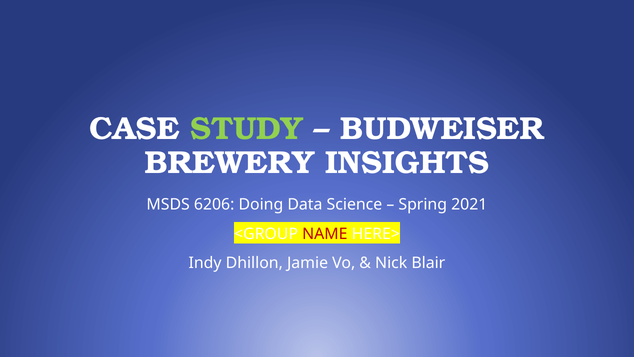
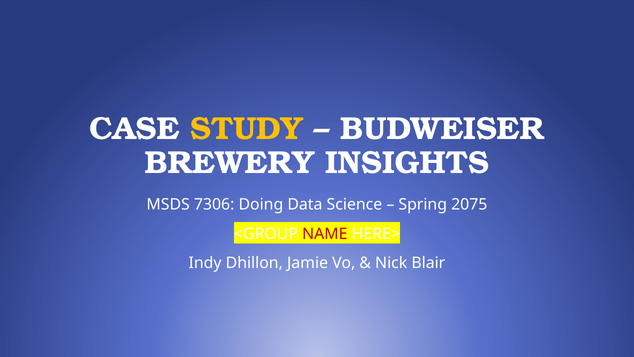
STUDY colour: light green -> yellow
6206: 6206 -> 7306
2021: 2021 -> 2075
